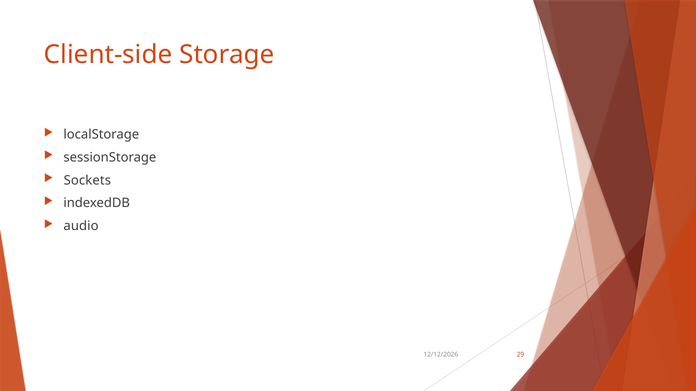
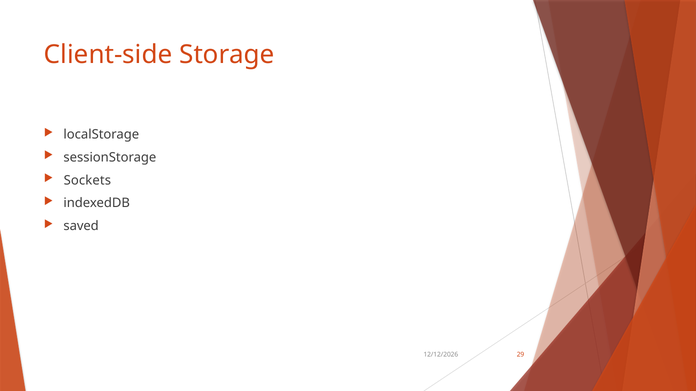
audio: audio -> saved
